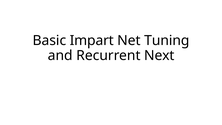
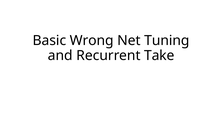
Impart: Impart -> Wrong
Next: Next -> Take
